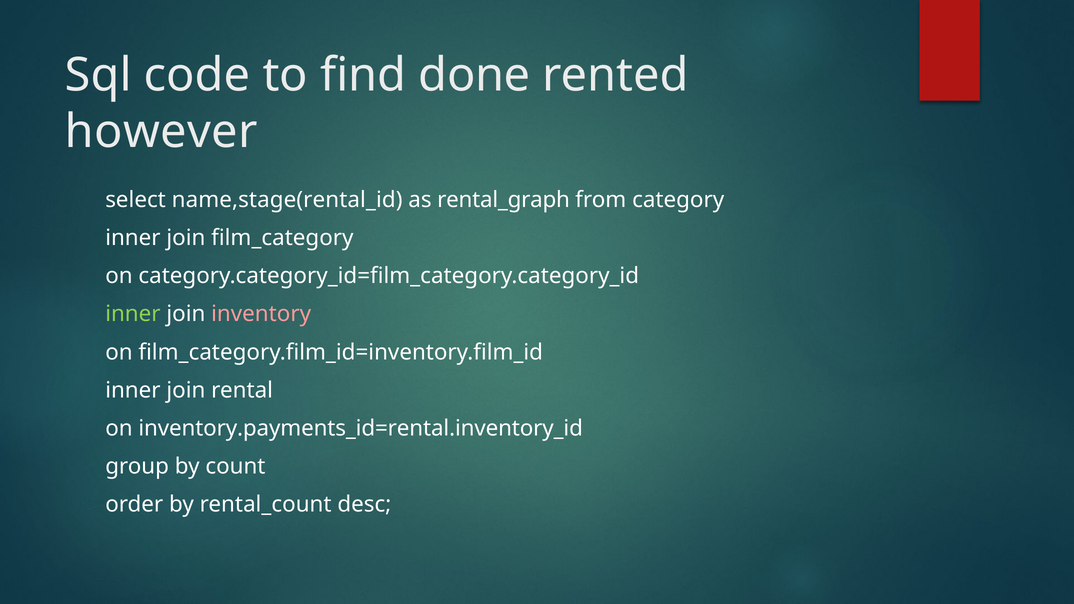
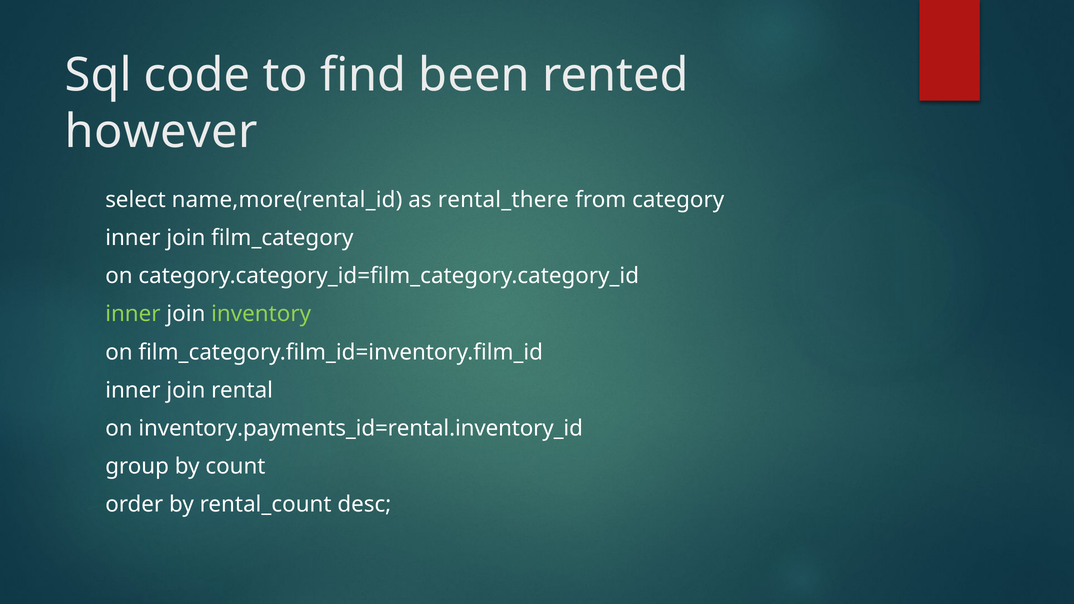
done: done -> been
name,stage(rental_id: name,stage(rental_id -> name,more(rental_id
rental_graph: rental_graph -> rental_there
inventory colour: pink -> light green
